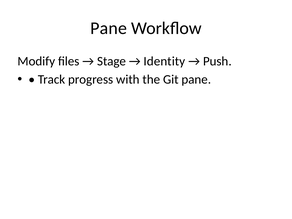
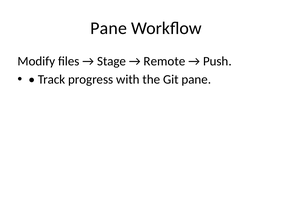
Identity: Identity -> Remote
